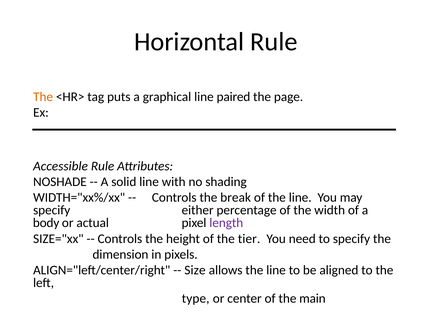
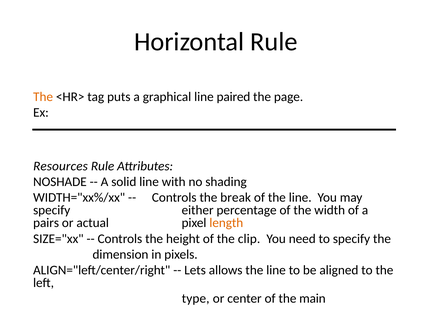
Accessible: Accessible -> Resources
body: body -> pairs
length colour: purple -> orange
tier: tier -> clip
Size: Size -> Lets
